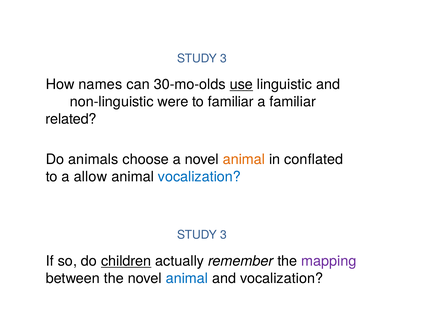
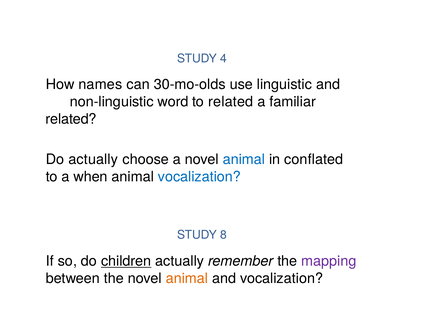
3 at (223, 58): 3 -> 4
use underline: present -> none
were: were -> word
to familiar: familiar -> related
Do animals: animals -> actually
animal at (244, 159) colour: orange -> blue
allow: allow -> when
3 at (223, 235): 3 -> 8
animal at (187, 278) colour: blue -> orange
